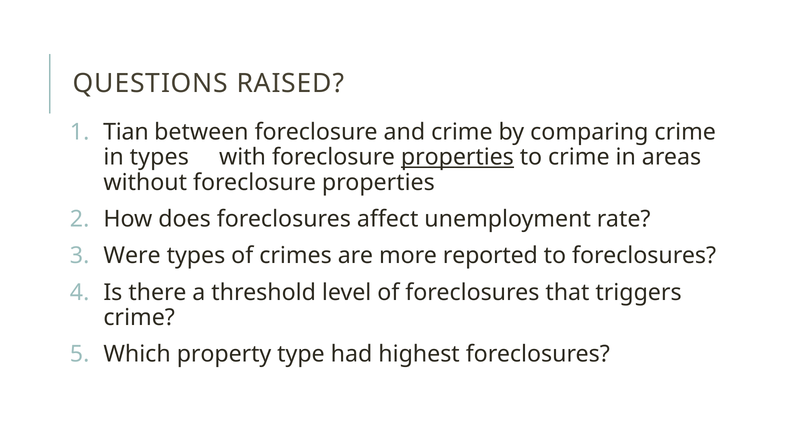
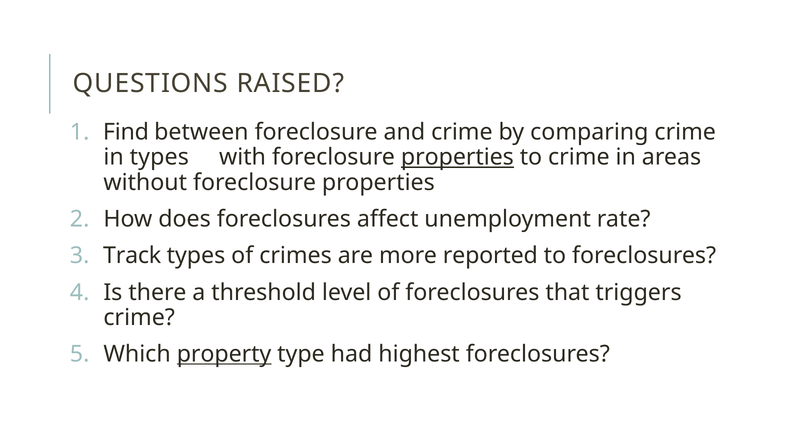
Tian: Tian -> Find
Were: Were -> Track
property underline: none -> present
